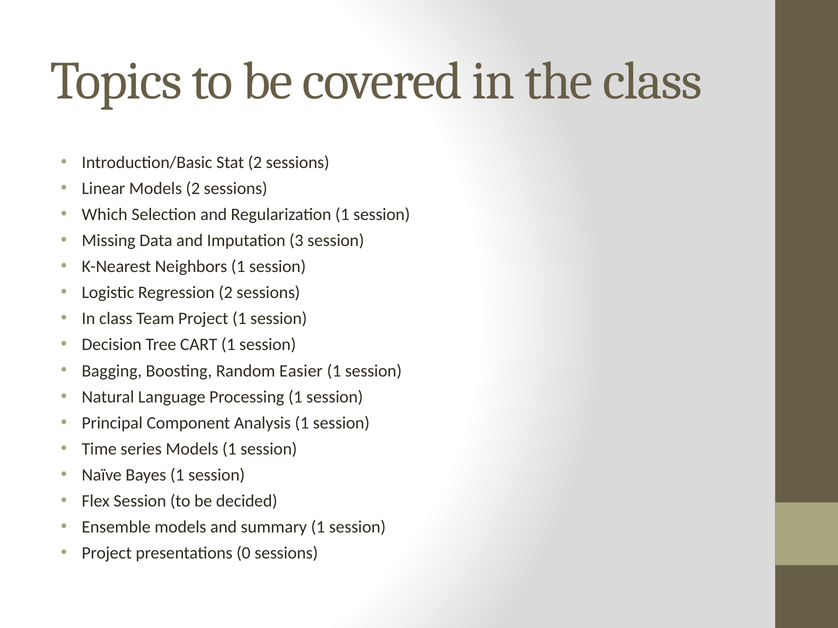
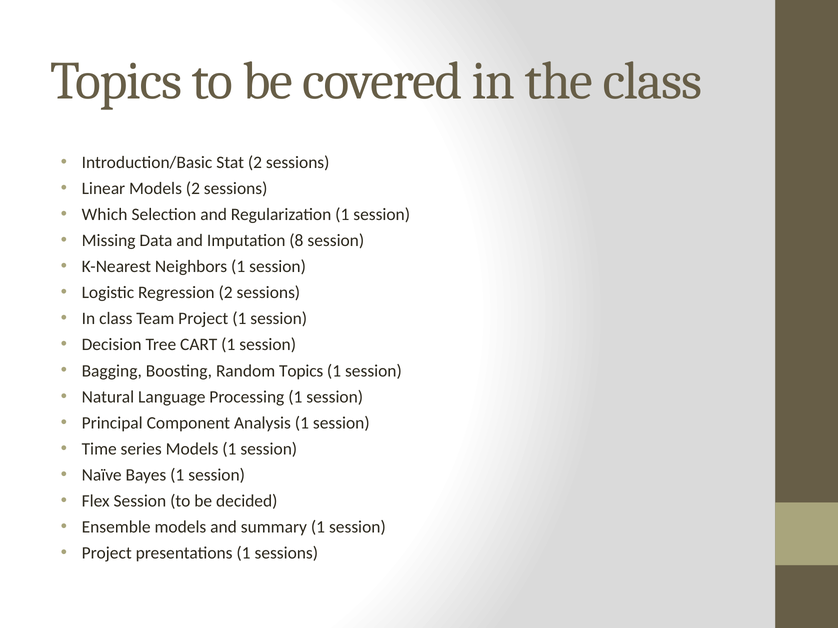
3: 3 -> 8
Random Easier: Easier -> Topics
presentations 0: 0 -> 1
